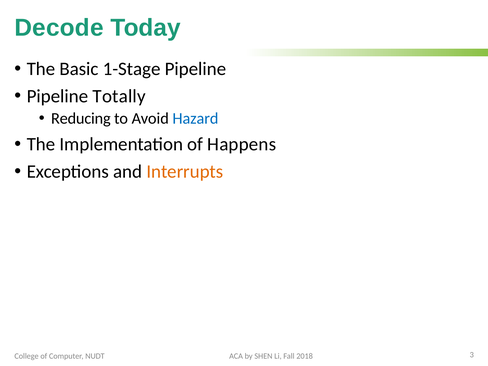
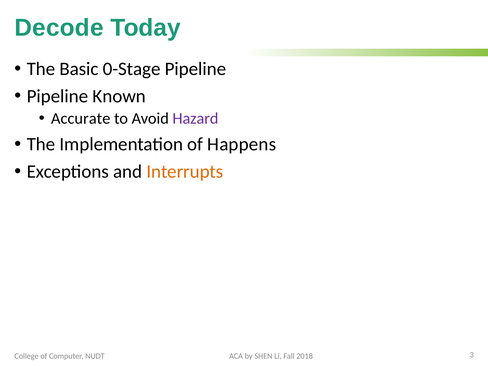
1-Stage: 1-Stage -> 0-Stage
Totally: Totally -> Known
Reducing: Reducing -> Accurate
Hazard colour: blue -> purple
